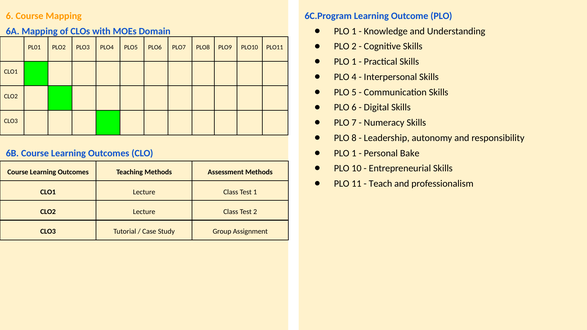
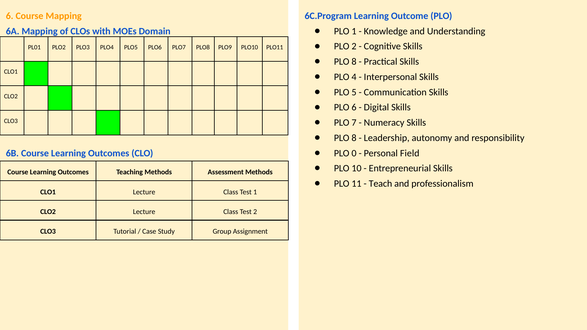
1 at (354, 62): 1 -> 8
1 at (354, 153): 1 -> 0
Bake: Bake -> Field
